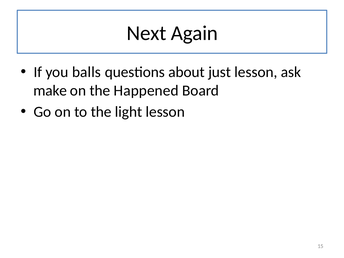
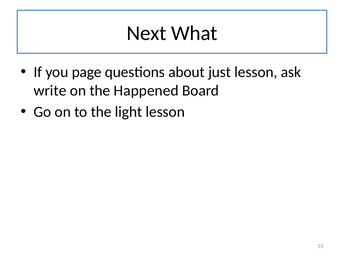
Again: Again -> What
balls: balls -> page
make: make -> write
